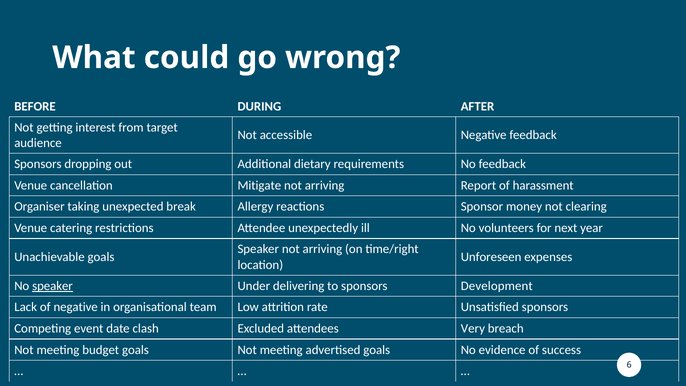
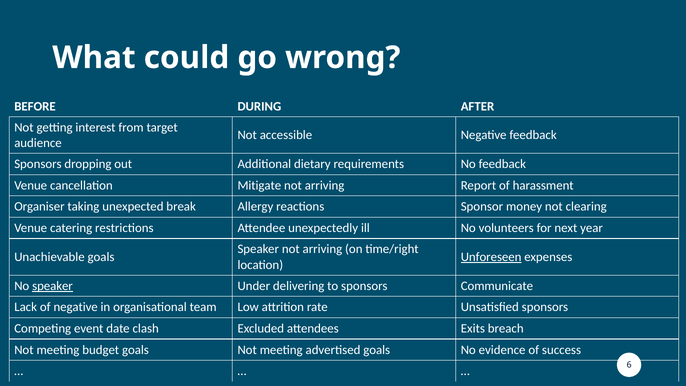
Unforeseen underline: none -> present
Development: Development -> Communicate
Very: Very -> Exits
